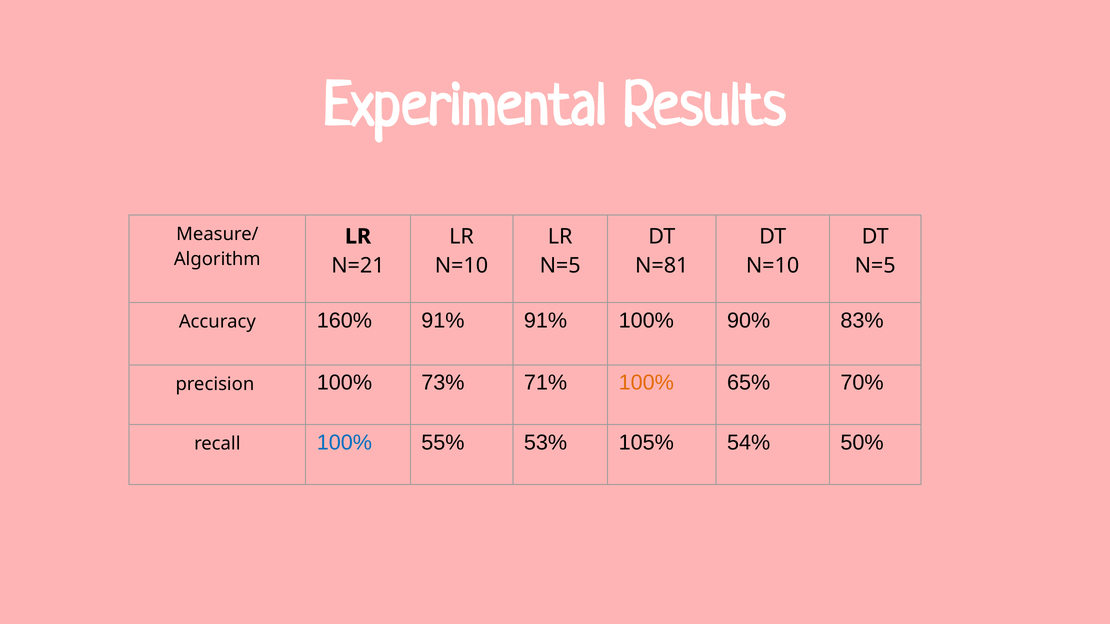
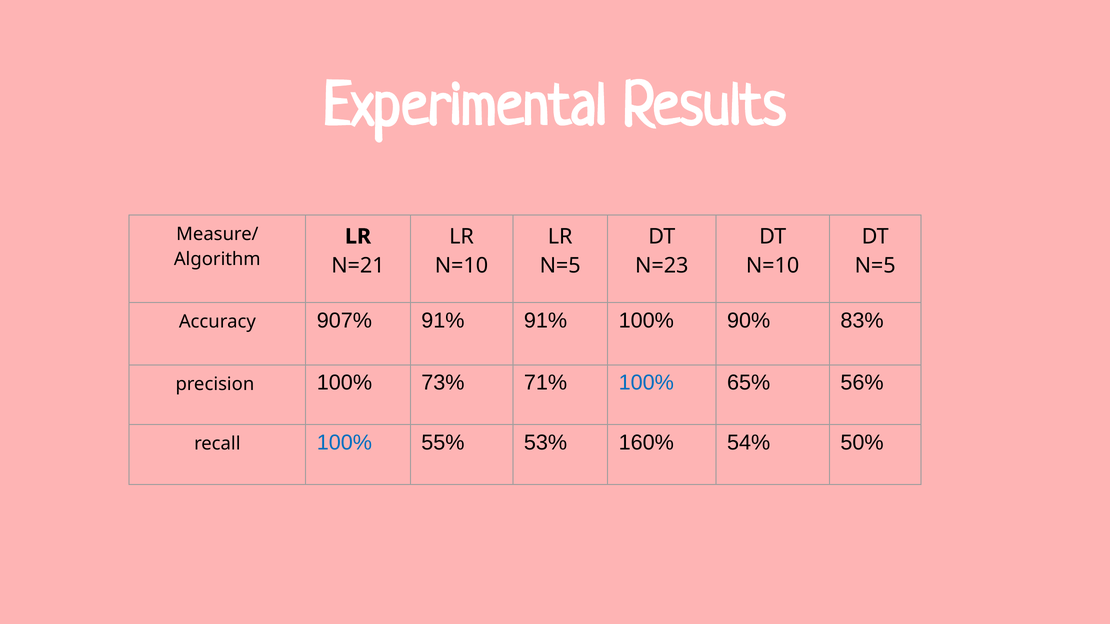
N=81: N=81 -> N=23
160%: 160% -> 907%
100% at (646, 383) colour: orange -> blue
70%: 70% -> 56%
105%: 105% -> 160%
